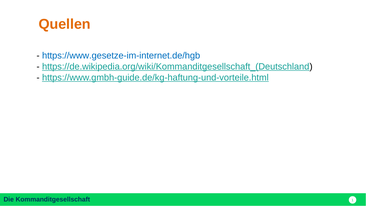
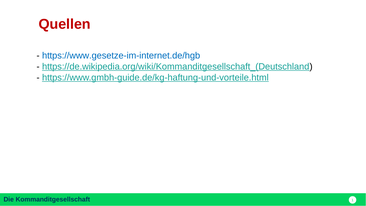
Quellen colour: orange -> red
